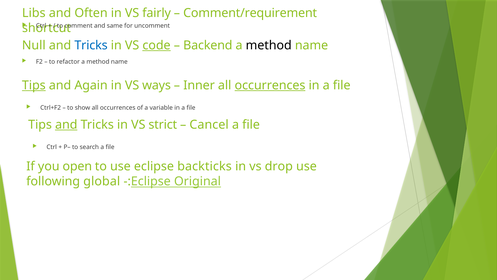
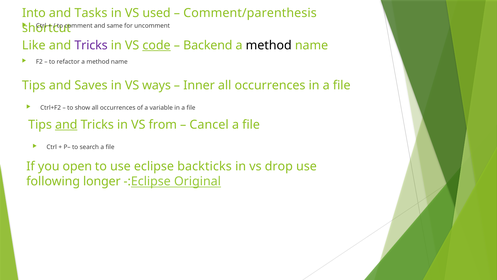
Libs: Libs -> Into
Often: Often -> Tasks
fairly: fairly -> used
Comment/requirement: Comment/requirement -> Comment/parenthesis
Null: Null -> Like
Tricks at (91, 45) colour: blue -> purple
Tips at (34, 85) underline: present -> none
Again: Again -> Saves
occurrences at (270, 85) underline: present -> none
strict: strict -> from
global: global -> longer
